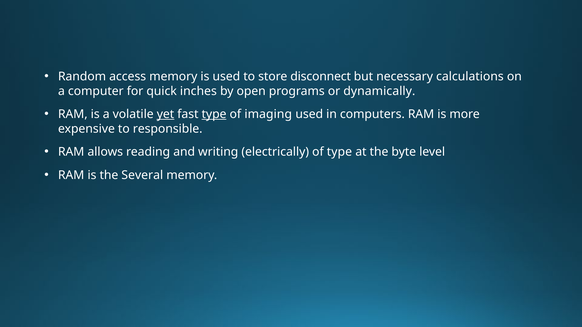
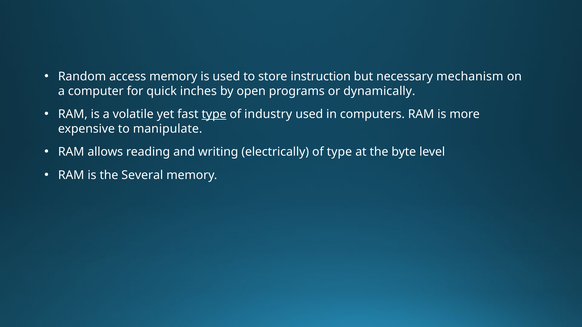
disconnect: disconnect -> instruction
calculations: calculations -> mechanism
yet underline: present -> none
imaging: imaging -> industry
responsible: responsible -> manipulate
